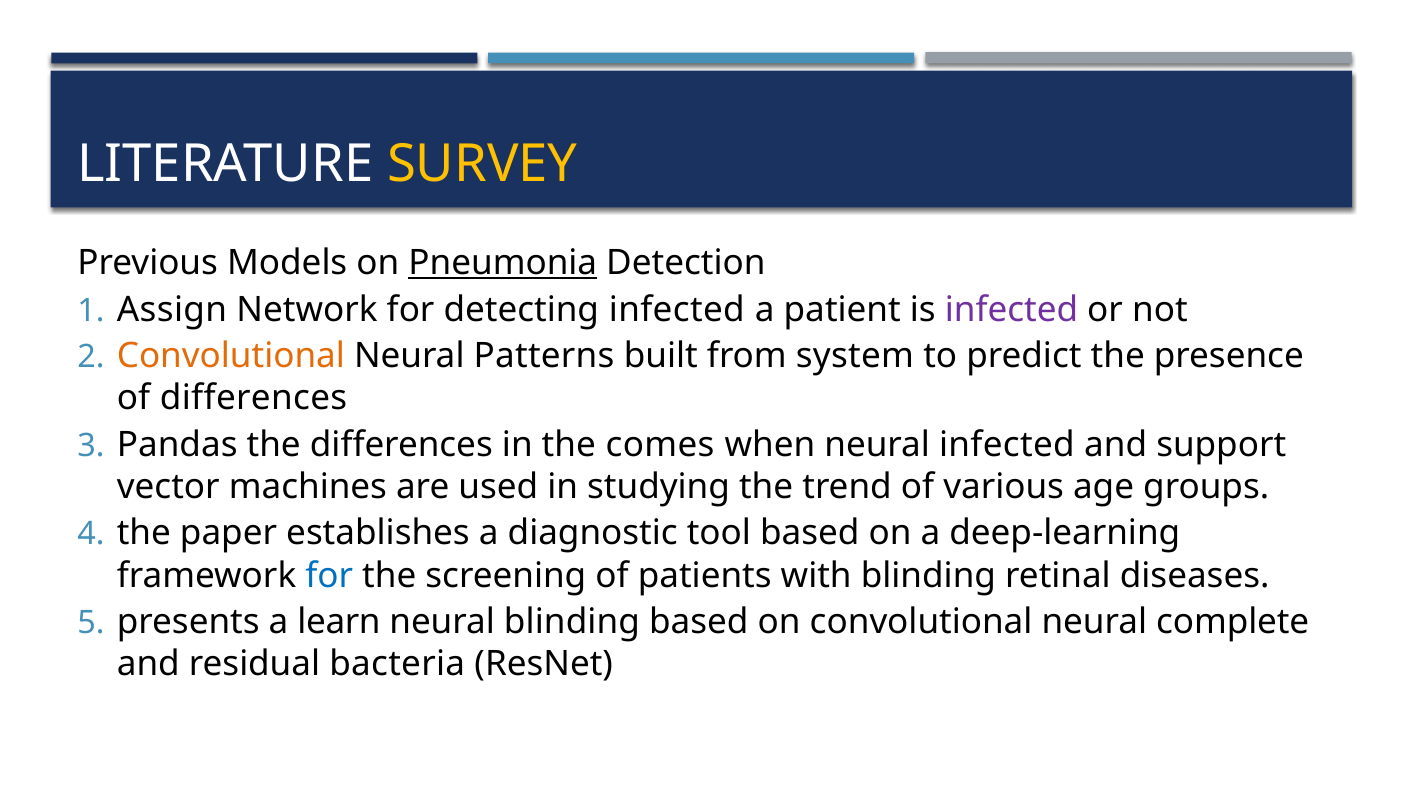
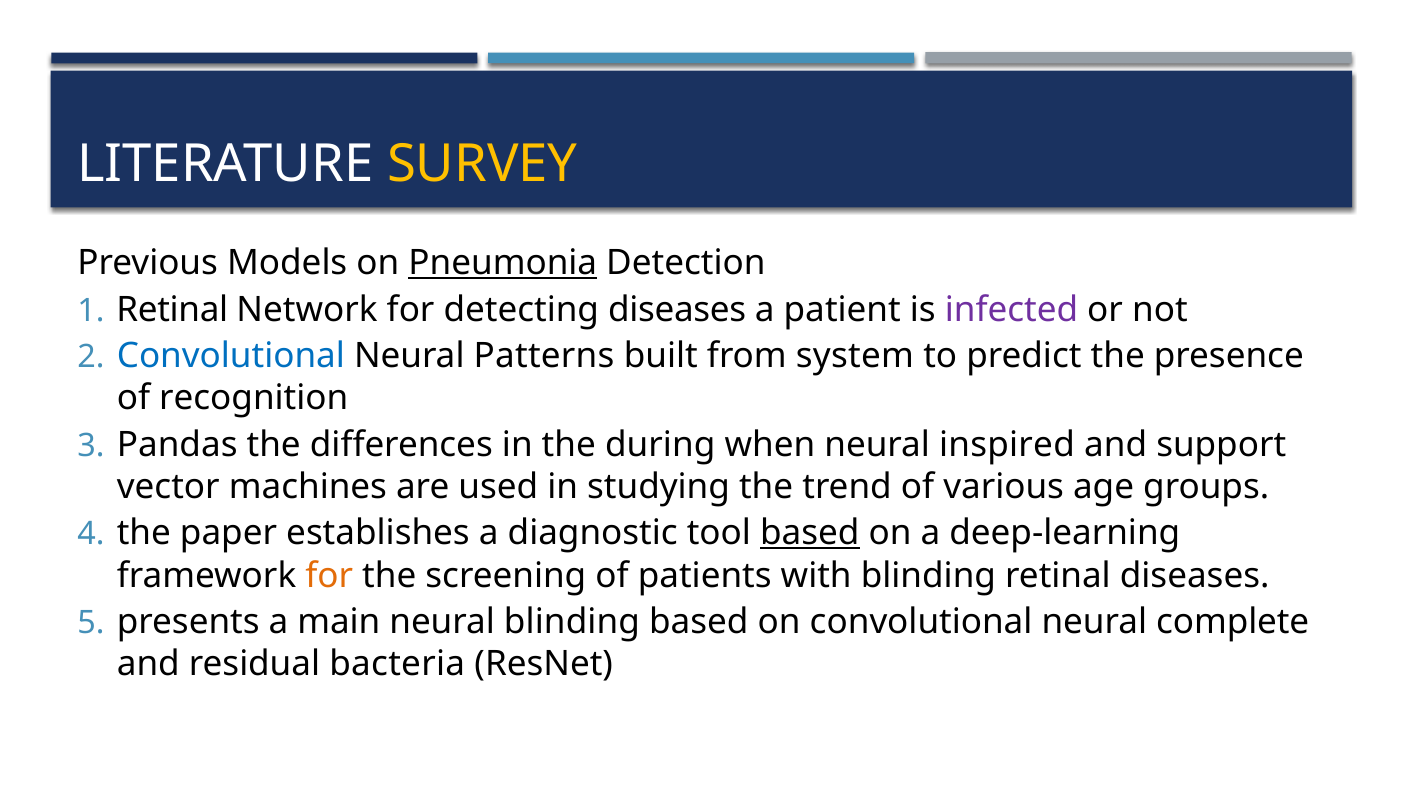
Assign at (172, 310): Assign -> Retinal
detecting infected: infected -> diseases
Convolutional at (231, 356) colour: orange -> blue
of differences: differences -> recognition
comes: comes -> during
neural infected: infected -> inspired
based at (810, 533) underline: none -> present
for at (329, 576) colour: blue -> orange
learn: learn -> main
